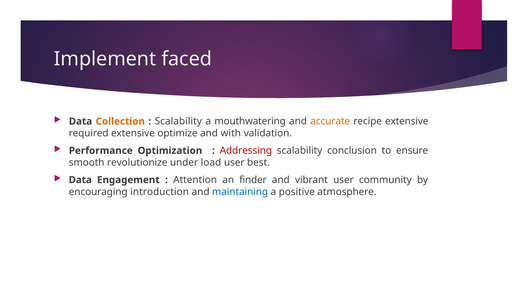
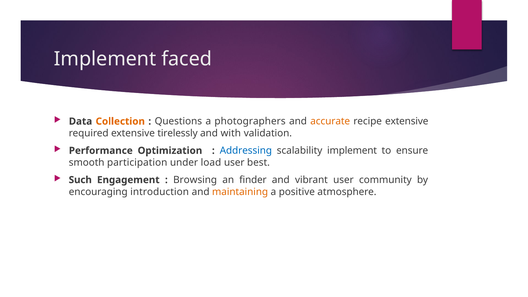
Scalability at (178, 121): Scalability -> Questions
mouthwatering: mouthwatering -> photographers
optimize: optimize -> tirelessly
Addressing colour: red -> blue
scalability conclusion: conclusion -> implement
revolutionize: revolutionize -> participation
Data at (80, 180): Data -> Such
Attention: Attention -> Browsing
maintaining colour: blue -> orange
